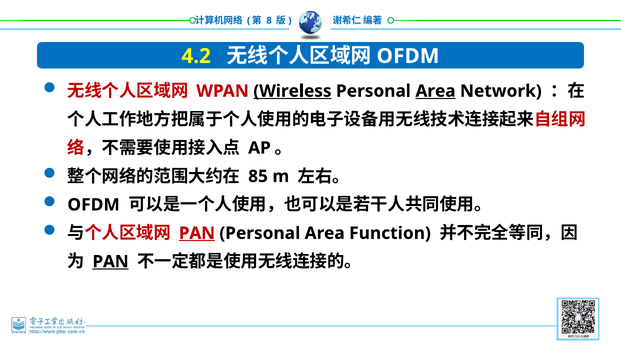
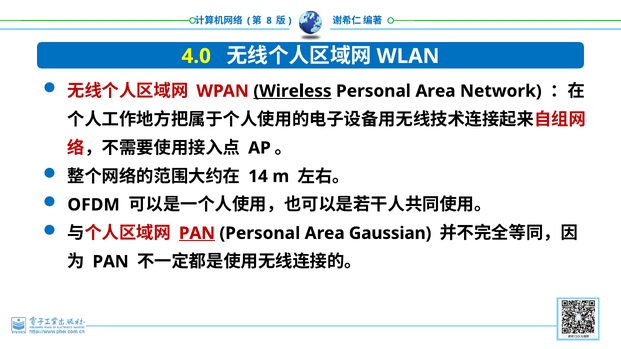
4.2: 4.2 -> 4.0
OFDM at (408, 56): OFDM -> WLAN
Area at (436, 91) underline: present -> none
85: 85 -> 14
Function: Function -> Gaussian
PAN at (111, 262) underline: present -> none
